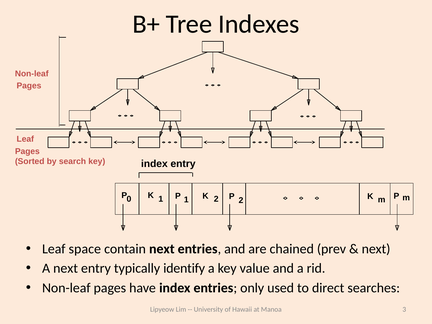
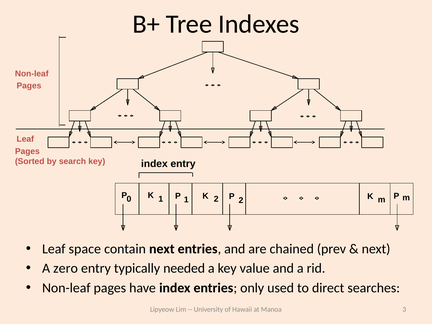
A next: next -> zero
identify: identify -> needed
